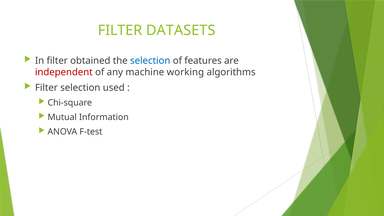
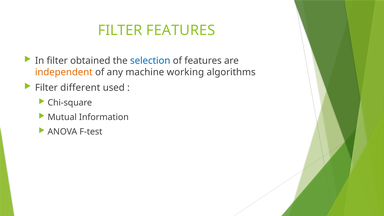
FILTER DATASETS: DATASETS -> FEATURES
independent colour: red -> orange
Filter selection: selection -> different
